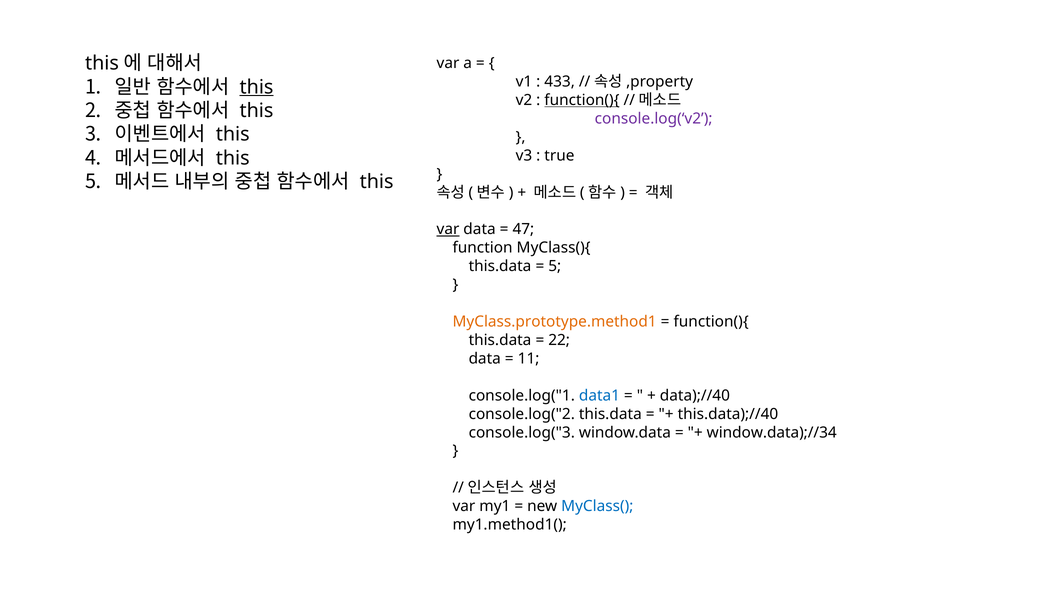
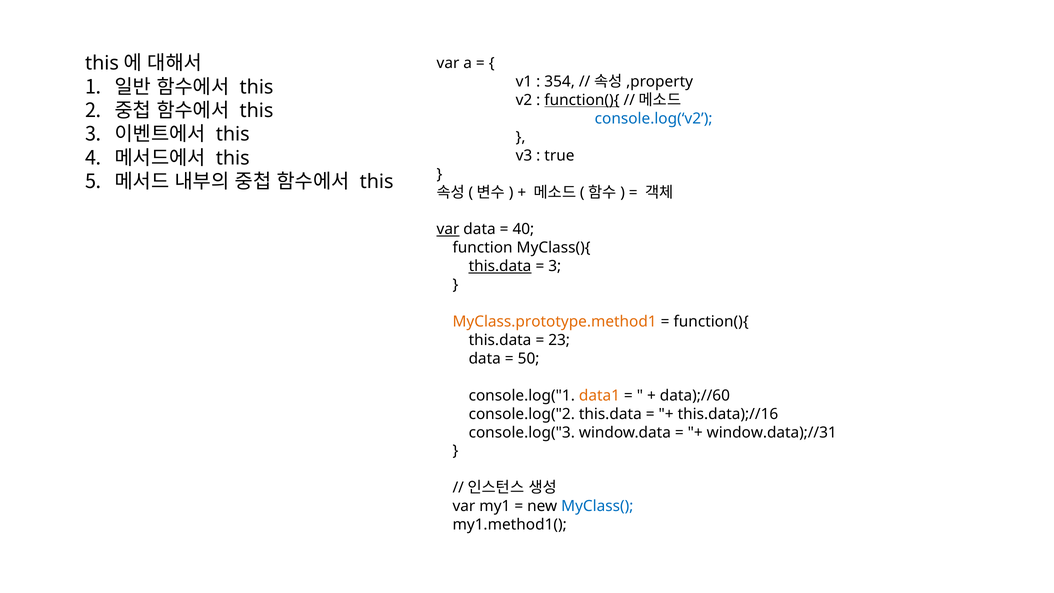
433: 433 -> 354
this at (257, 87) underline: present -> none
console.log(‘v2 colour: purple -> blue
47: 47 -> 40
this.data at (500, 266) underline: none -> present
5 at (555, 266): 5 -> 3
22: 22 -> 23
11: 11 -> 50
data1 colour: blue -> orange
data);//40: data);//40 -> data);//60
this.data);//40: this.data);//40 -> this.data);//16
window.data);//34: window.data);//34 -> window.data);//31
